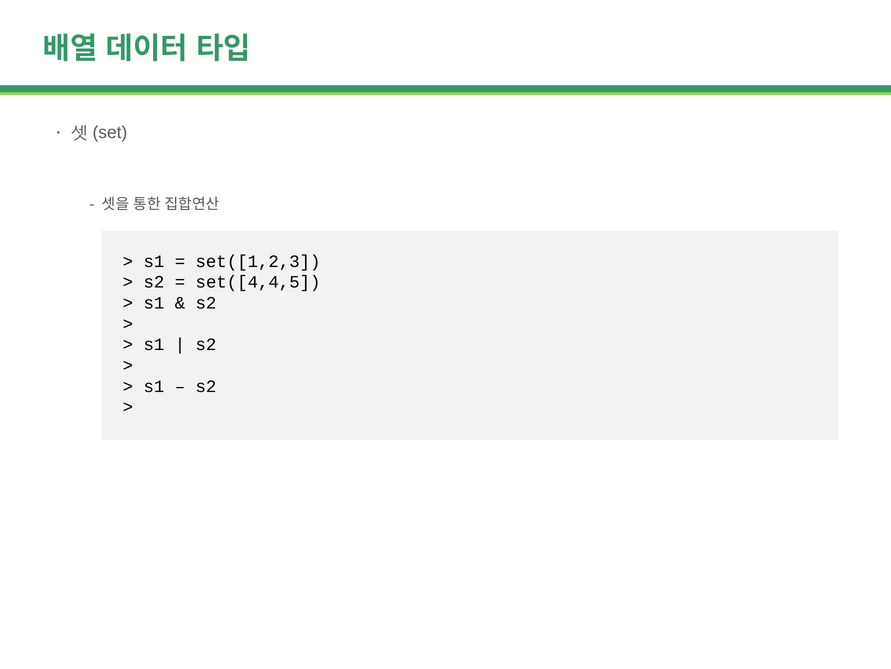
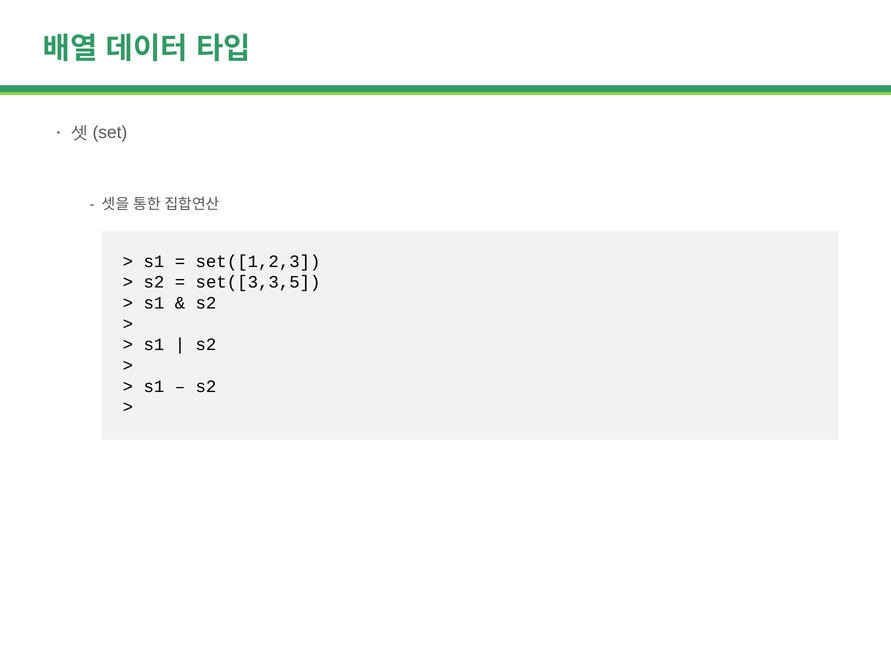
set([4,4,5: set([4,4,5 -> set([3,3,5
